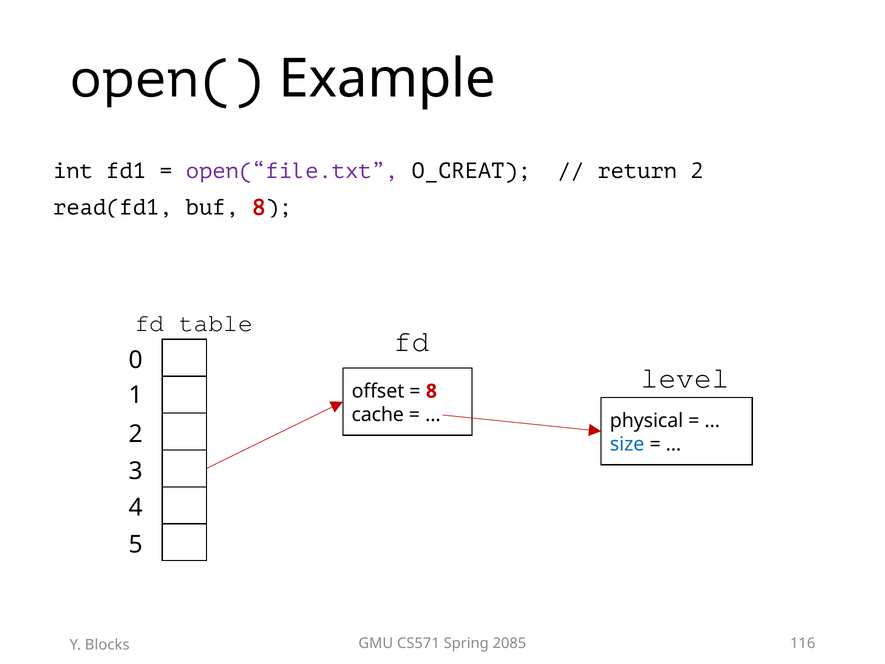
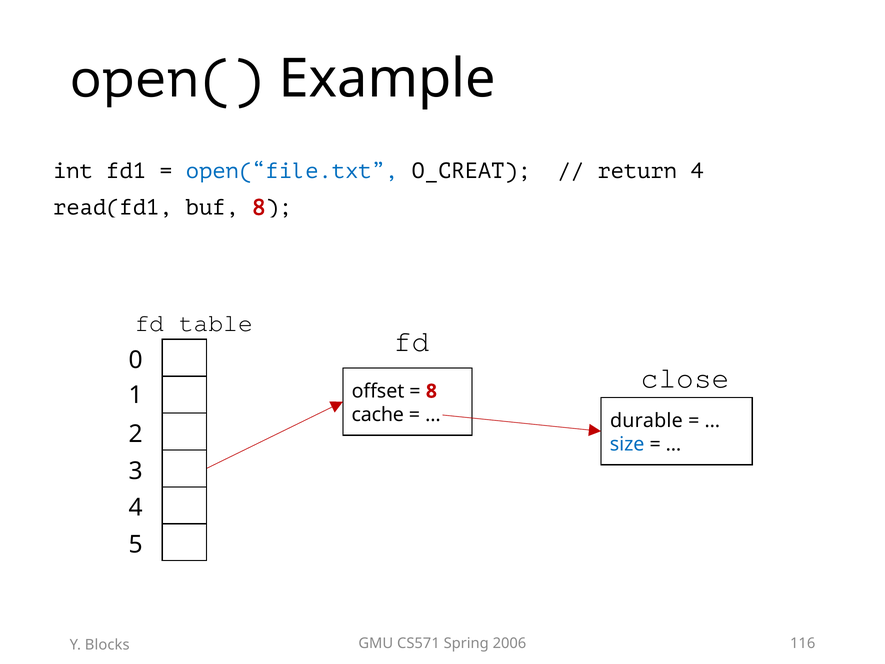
open(“file.txt at (292, 171) colour: purple -> blue
2 at (697, 171): 2 -> 4
level: level -> close
physical: physical -> durable
2085: 2085 -> 2006
